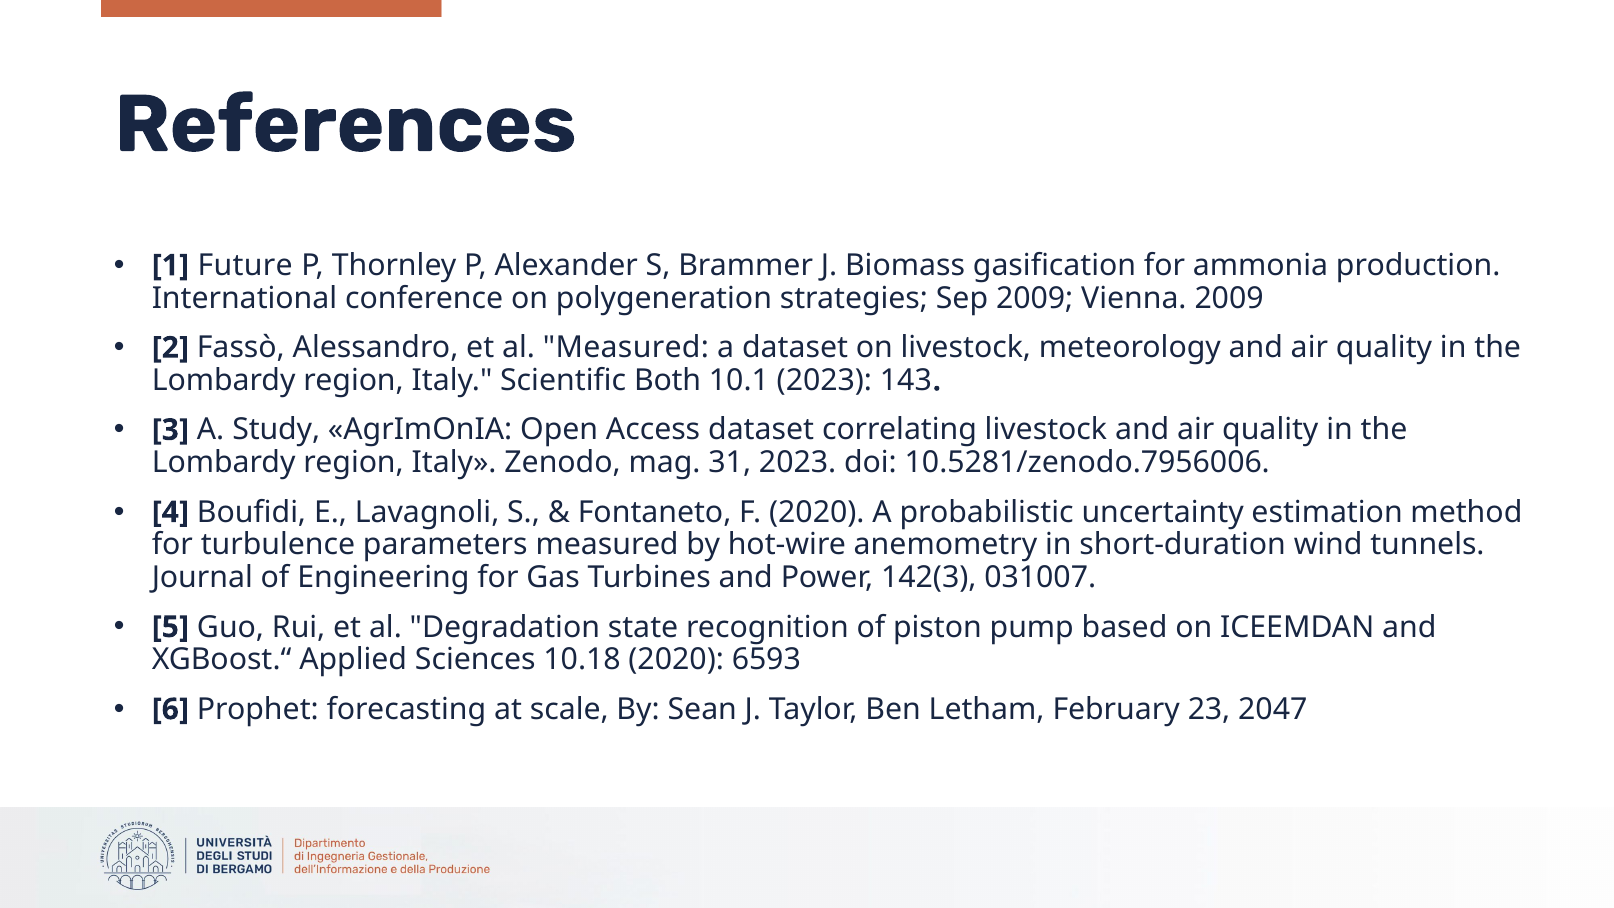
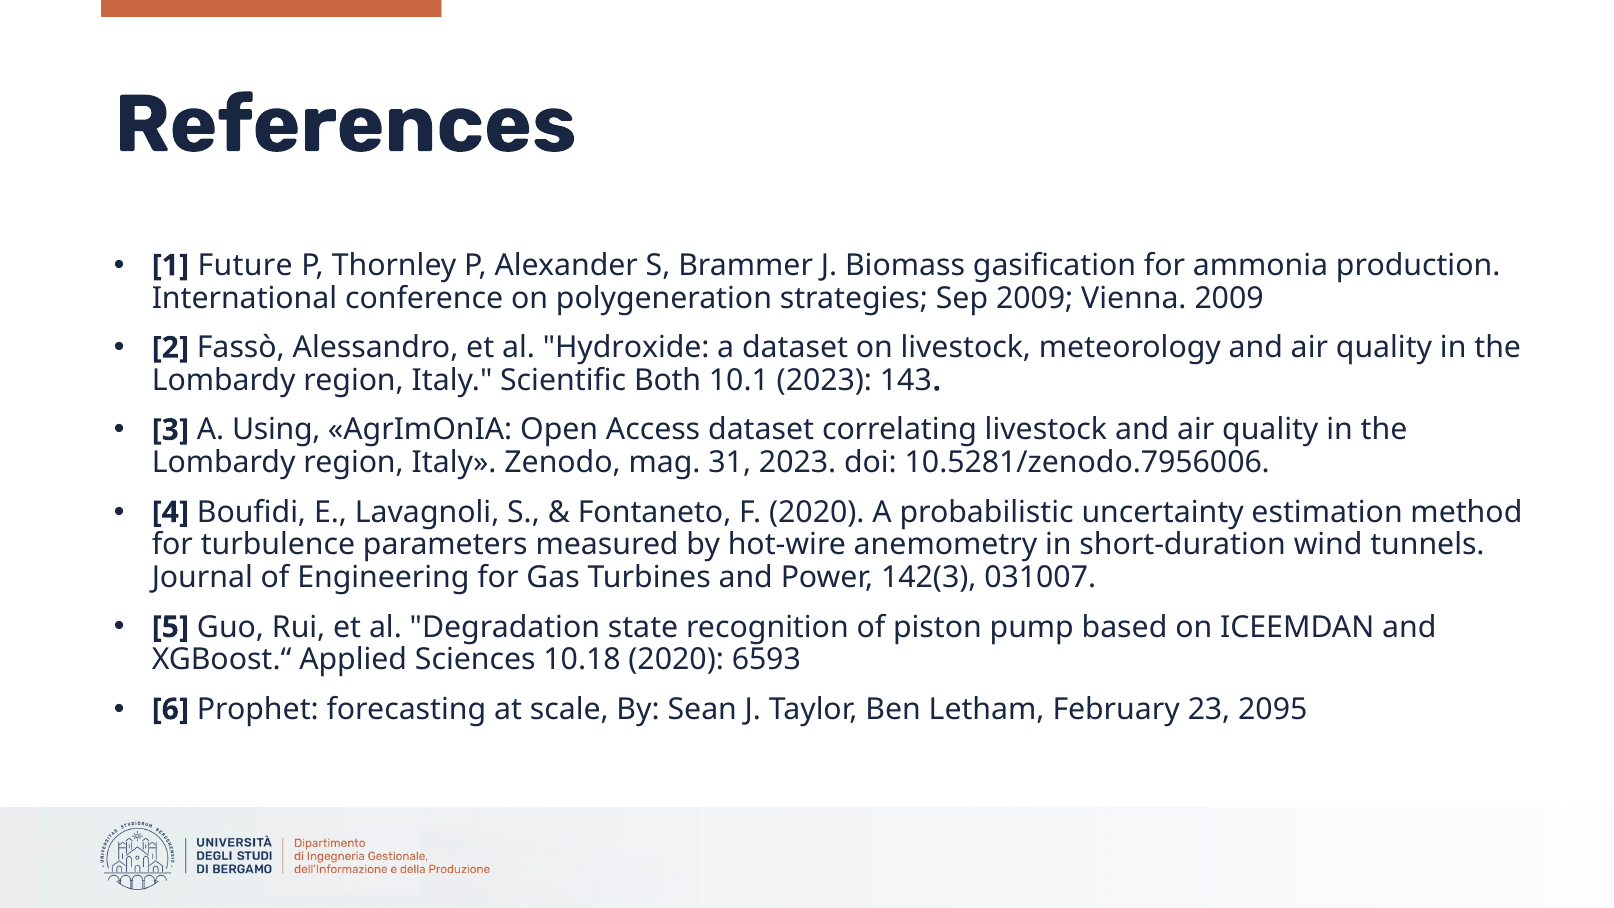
al Measured: Measured -> Hydroxide
Study: Study -> Using
2047: 2047 -> 2095
